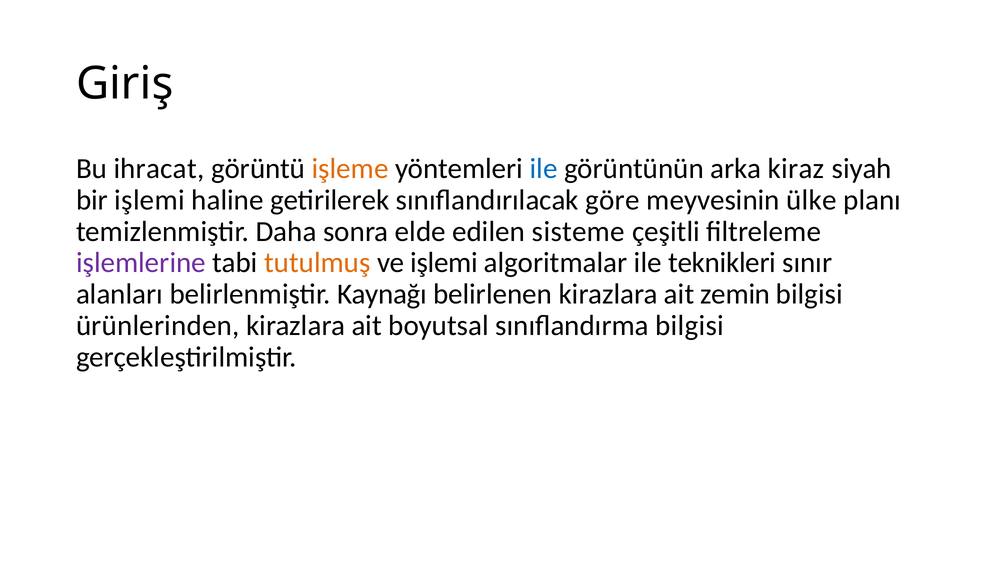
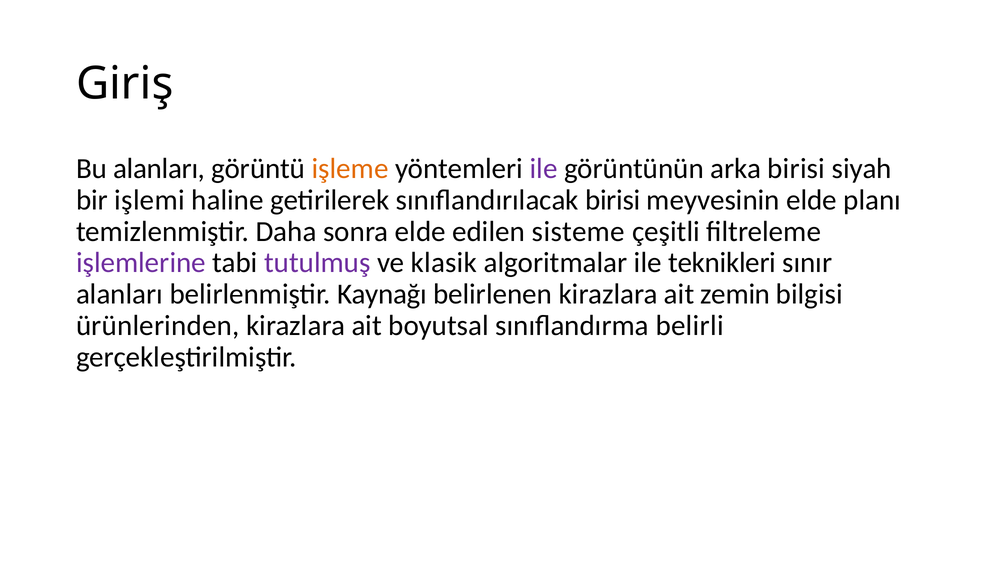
Bu ihracat: ihracat -> alanları
ile at (544, 169) colour: blue -> purple
arka kiraz: kiraz -> birisi
sınıflandırılacak göre: göre -> birisi
meyvesinin ülke: ülke -> elde
tutulmuş colour: orange -> purple
ve işlemi: işlemi -> klasik
sınıflandırma bilgisi: bilgisi -> belirli
